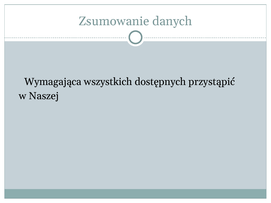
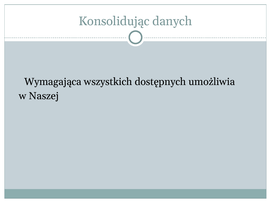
Zsumowanie: Zsumowanie -> Konsolidując
przystąpić: przystąpić -> umożliwia
